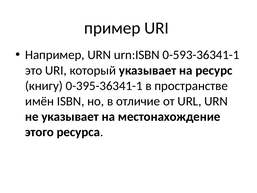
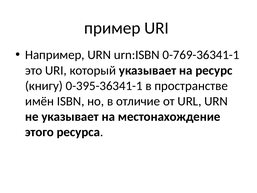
0-593-36341-1: 0-593-36341-1 -> 0-769-36341-1
